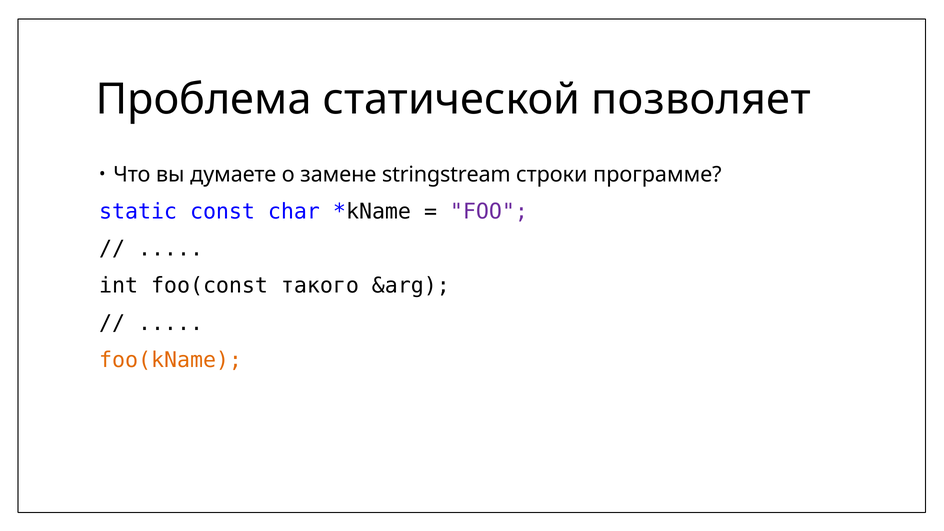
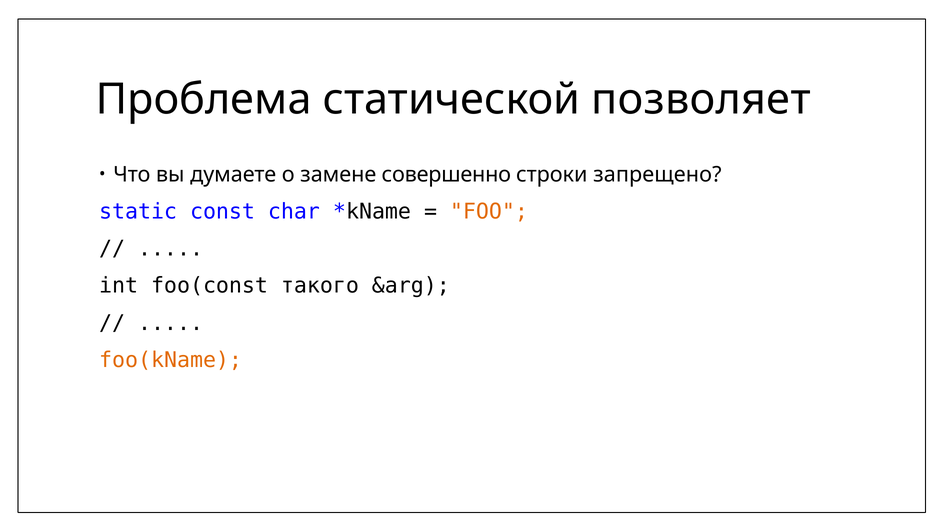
stringstream: stringstream -> совершенно
программе: программе -> запрещено
FOO colour: purple -> orange
